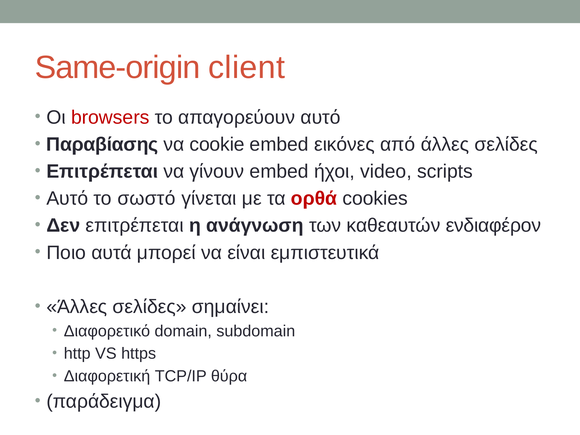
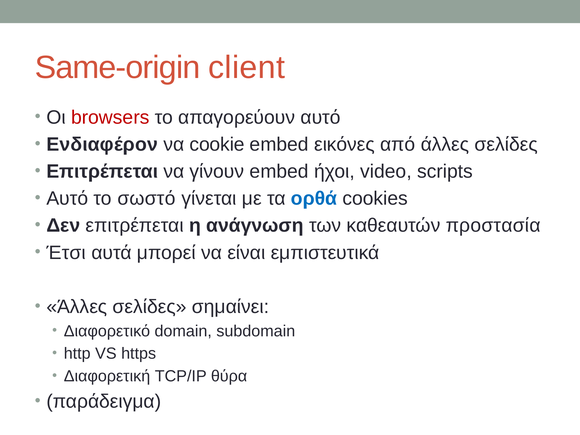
Παραβίασης: Παραβίασης -> Ενδιαφέρον
ορθά colour: red -> blue
ενδιαφέρον: ενδιαφέρον -> προστασία
Ποιο: Ποιο -> Έτσι
